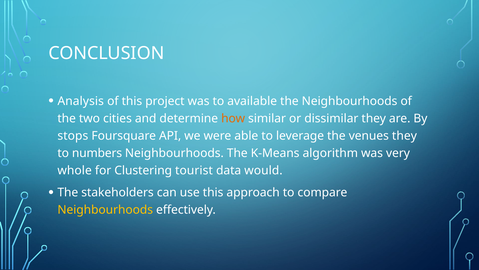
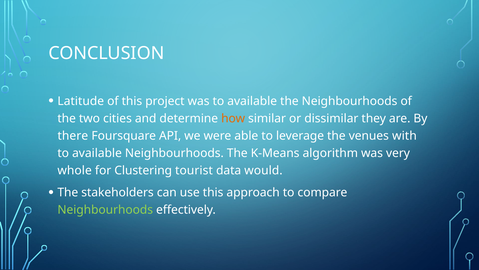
Analysis: Analysis -> Latitude
stops: stops -> there
venues they: they -> with
numbers at (97, 153): numbers -> available
Neighbourhoods at (105, 210) colour: yellow -> light green
